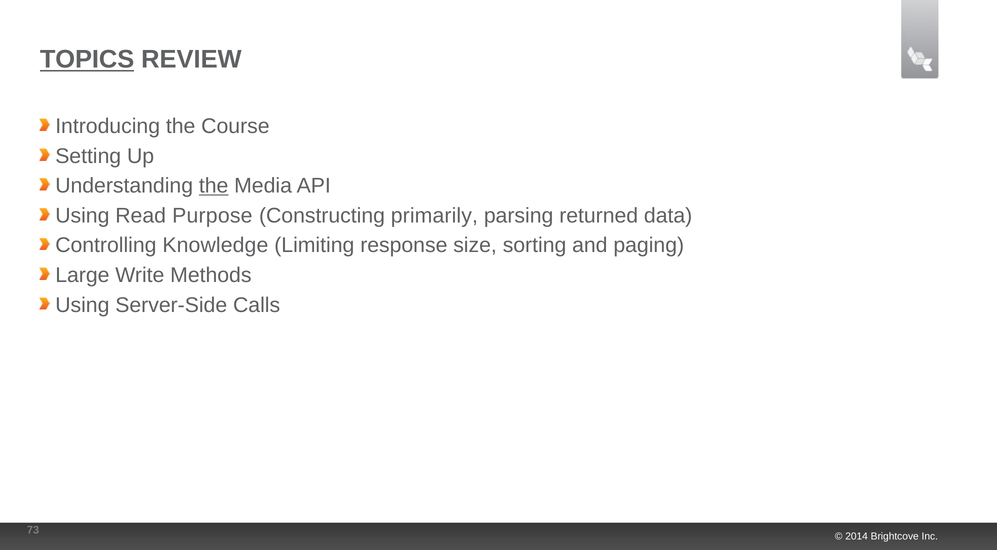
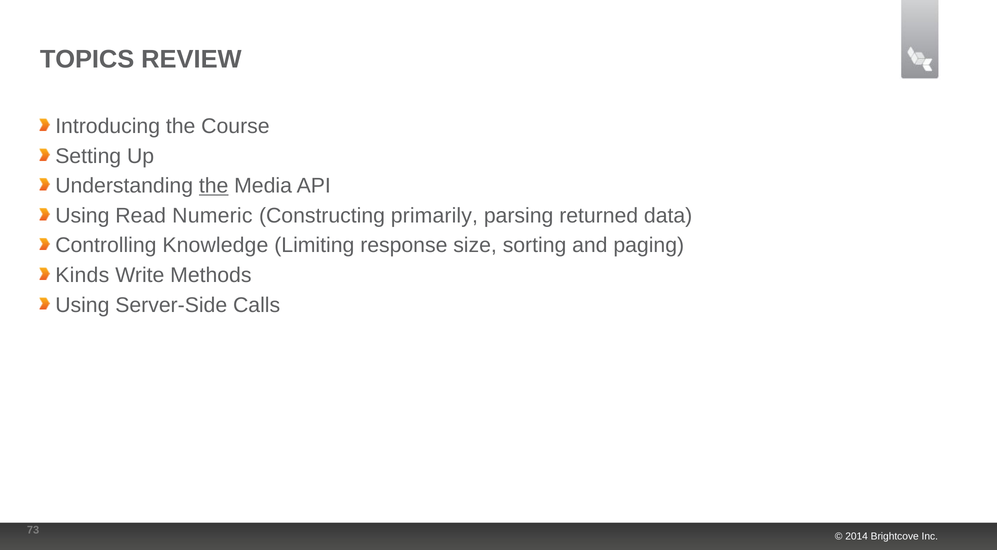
TOPICS underline: present -> none
Purpose: Purpose -> Numeric
Large: Large -> Kinds
